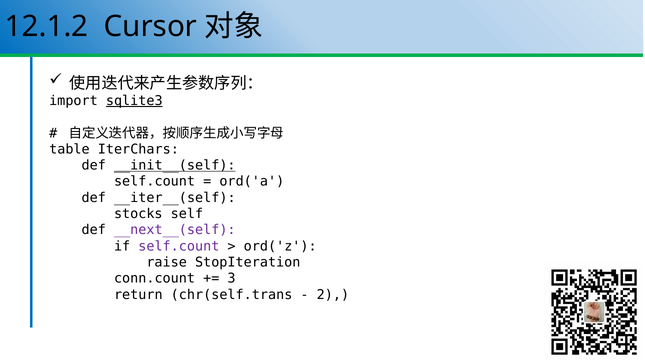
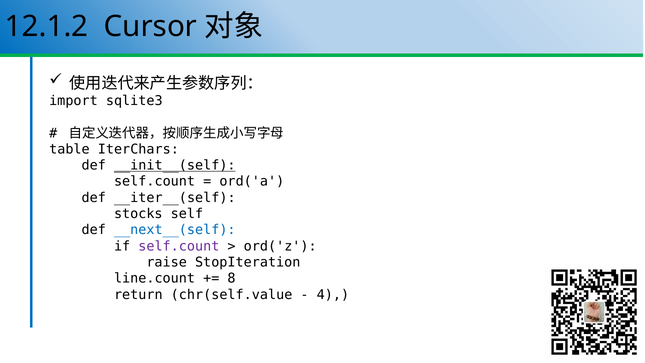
sqlite3 underline: present -> none
__next__(self colour: purple -> blue
conn.count: conn.count -> line.count
3: 3 -> 8
chr(self.trans: chr(self.trans -> chr(self.value
2: 2 -> 4
